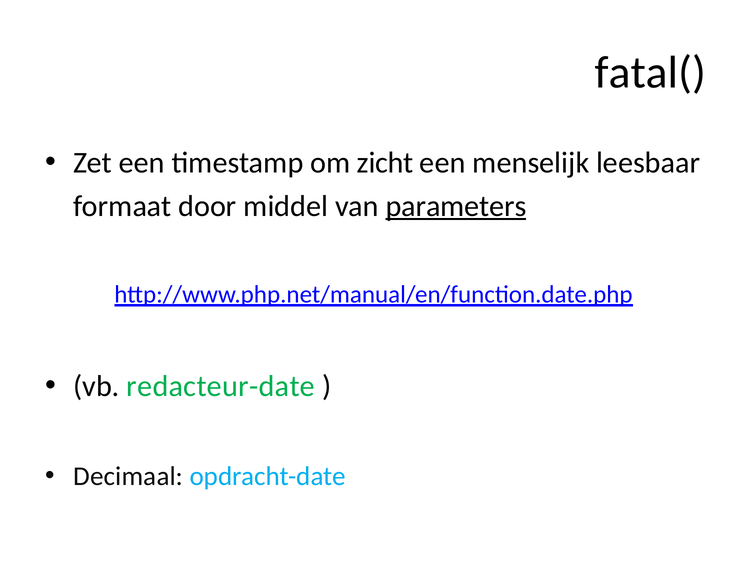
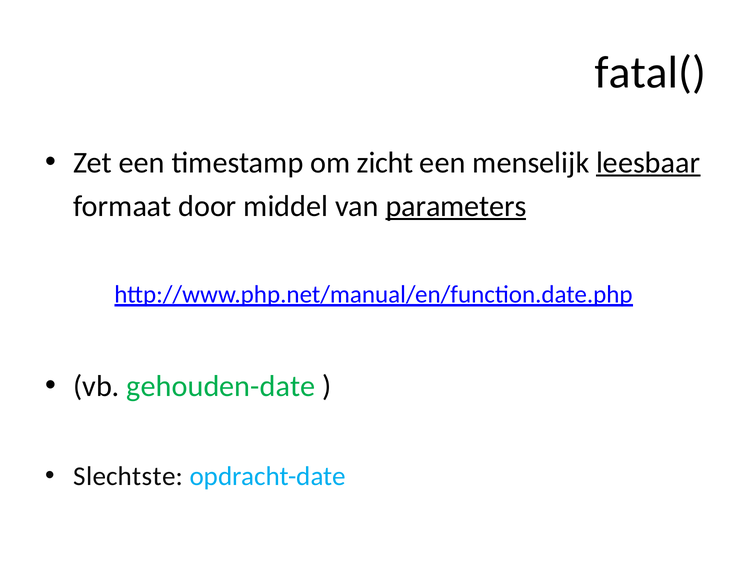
leesbaar underline: none -> present
redacteur-date: redacteur-date -> gehouden-date
Decimaal: Decimaal -> Slechtste
